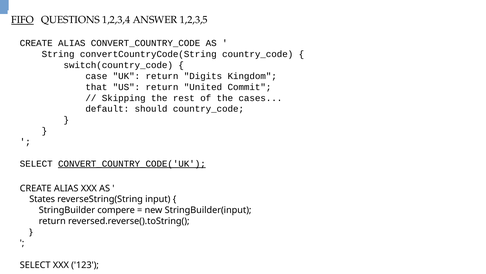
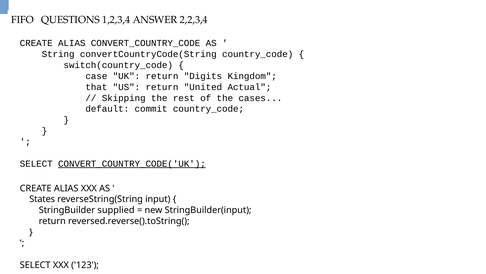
FIFO underline: present -> none
1,2,3,5: 1,2,3,5 -> 2,2,3,4
Commit: Commit -> Actual
should: should -> commit
compere: compere -> supplied
